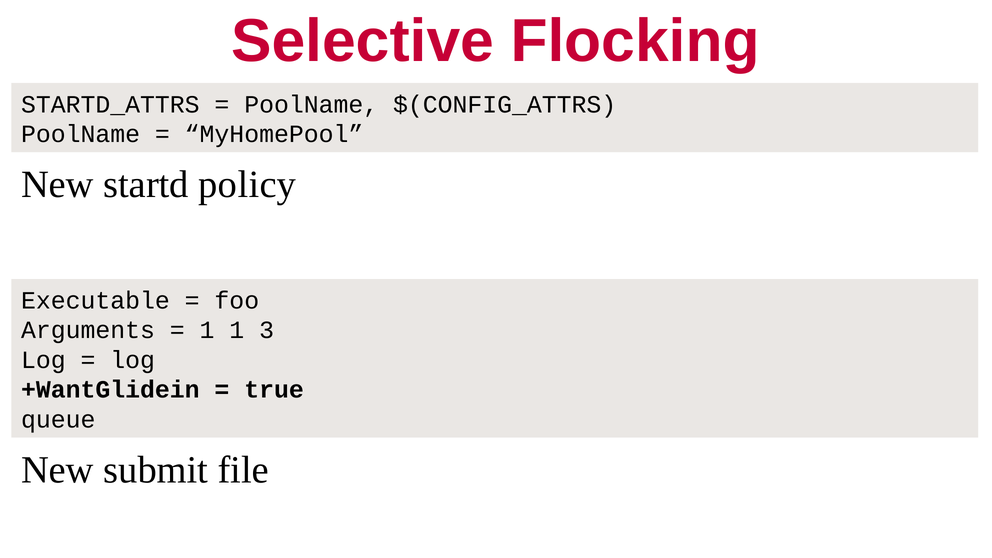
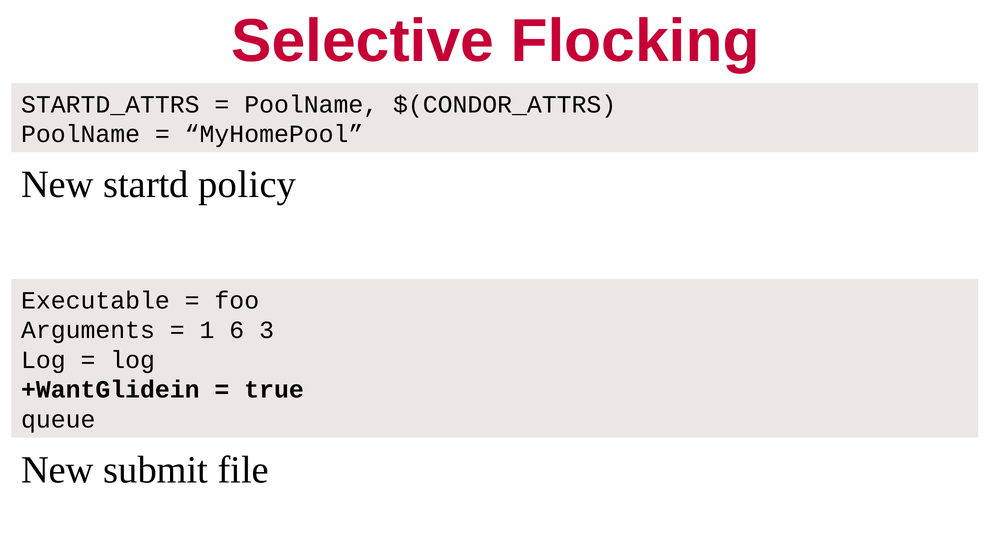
$(CONFIG_ATTRS: $(CONFIG_ATTRS -> $(CONDOR_ATTRS
1 1: 1 -> 6
